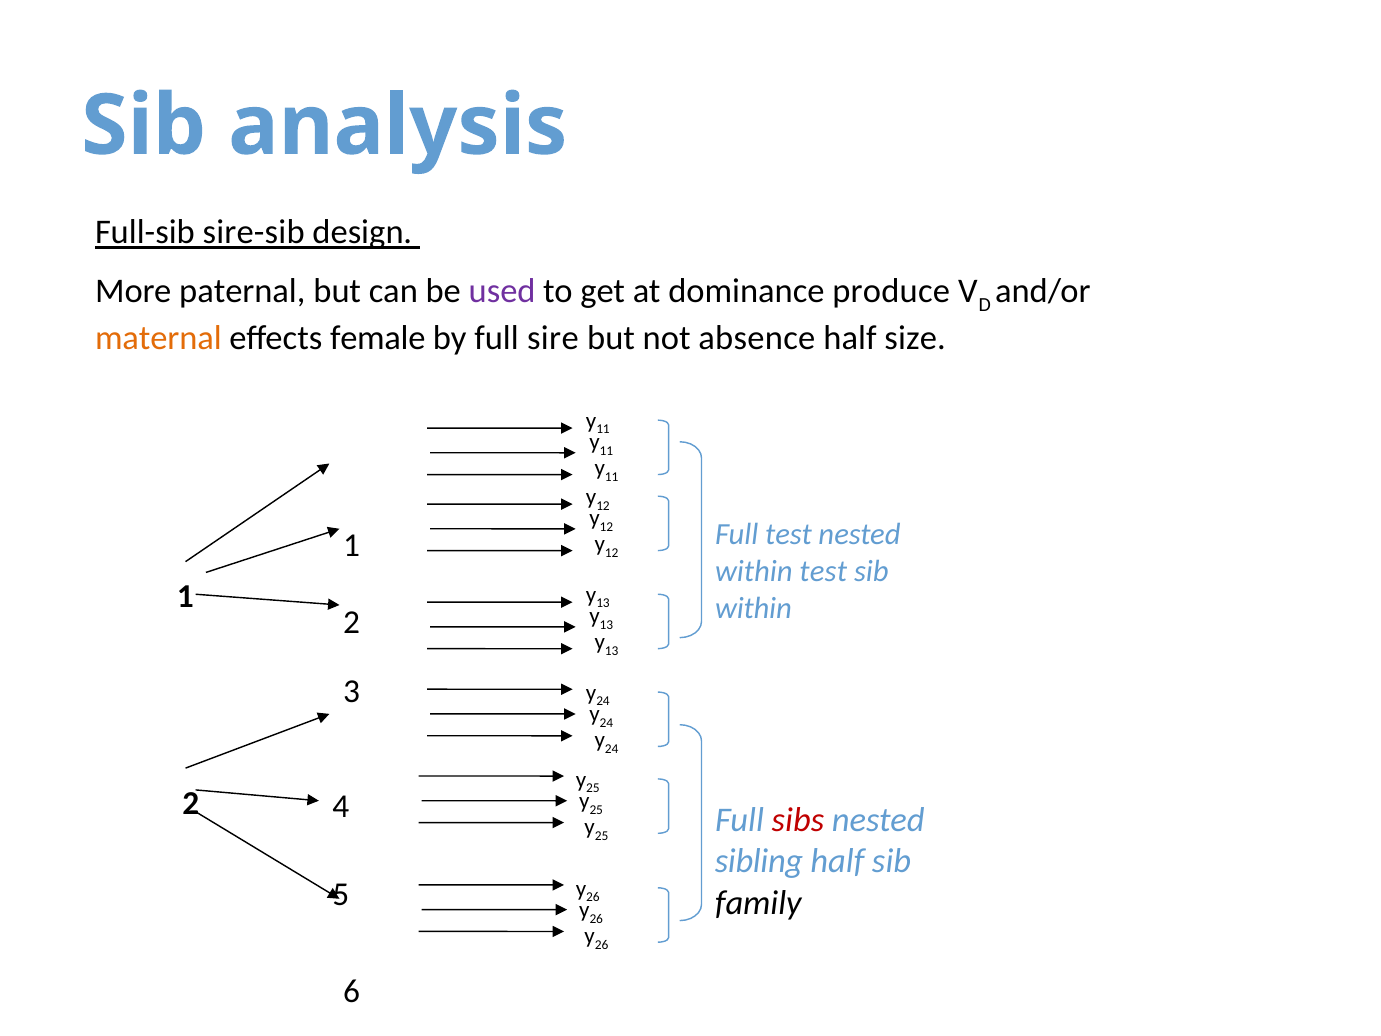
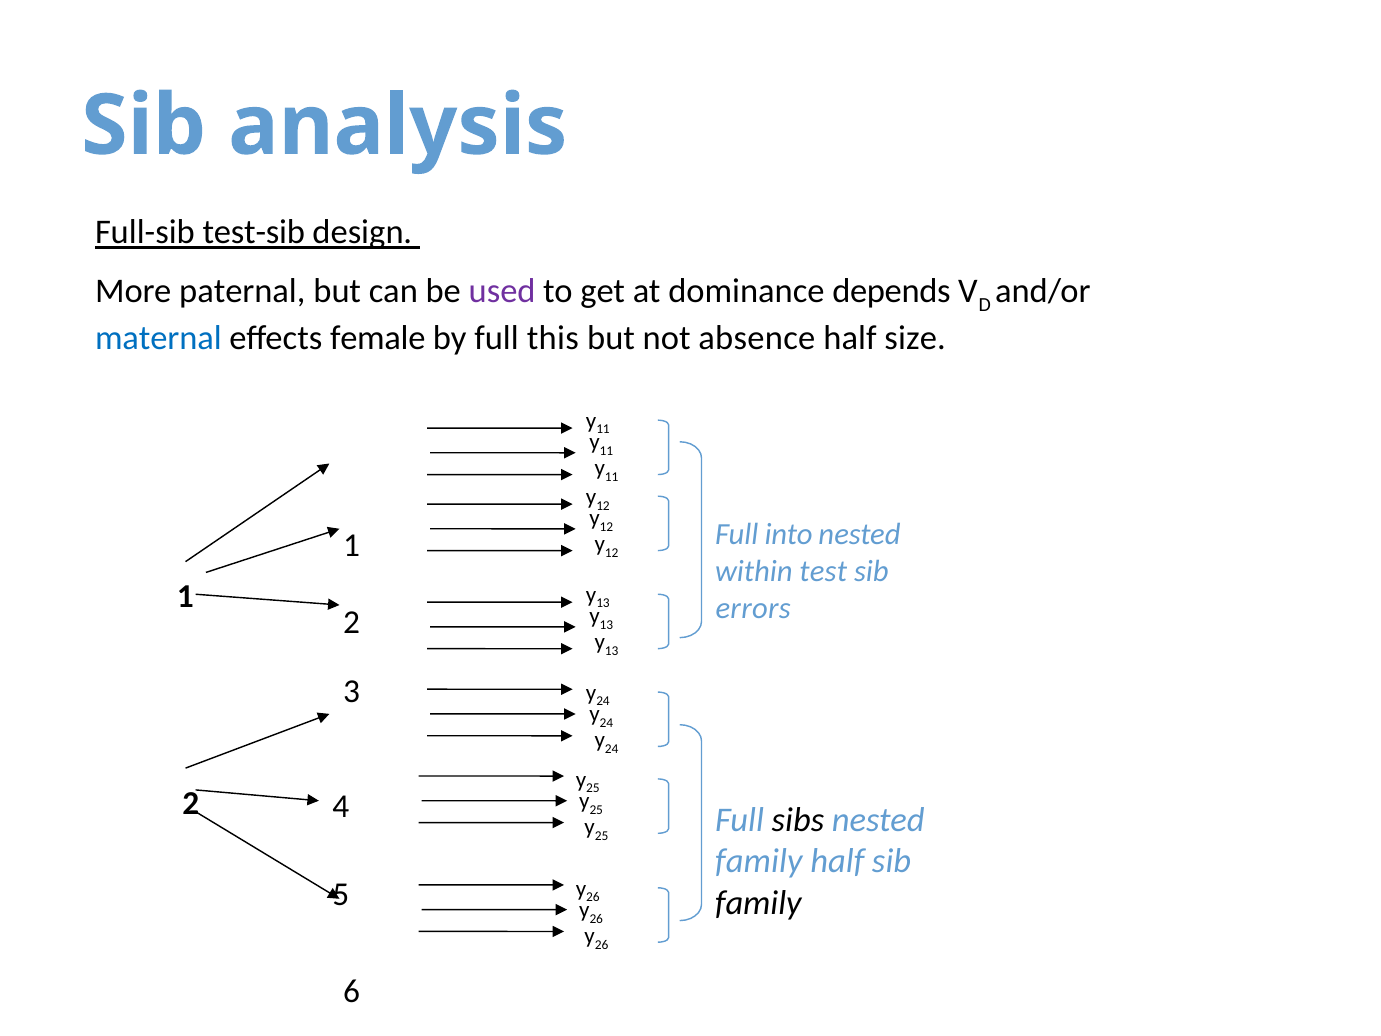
sire-sib: sire-sib -> test-sib
produce: produce -> depends
maternal colour: orange -> blue
sire: sire -> this
Full test: test -> into
within at (753, 608): within -> errors
sibs colour: red -> black
sibling at (759, 861): sibling -> family
